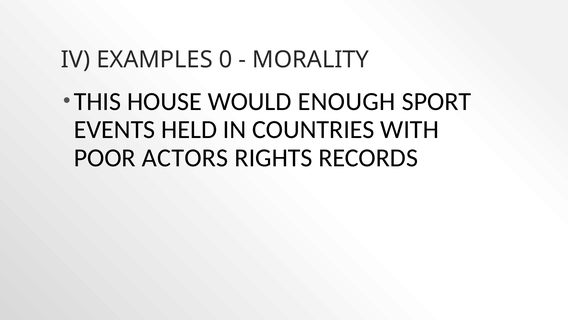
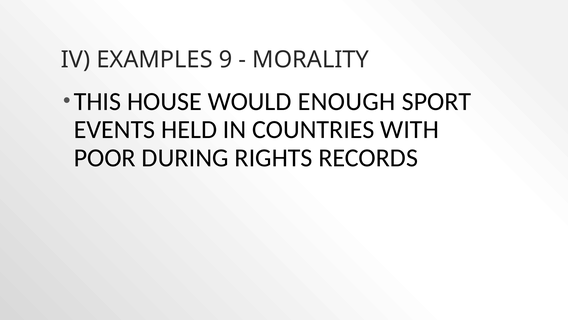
0: 0 -> 9
ACTORS: ACTORS -> DURING
